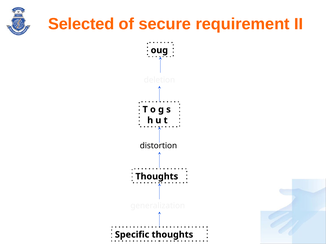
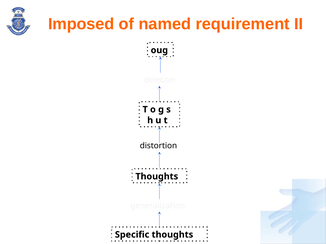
Selected: Selected -> Imposed
secure: secure -> named
